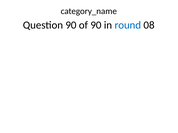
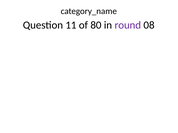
Question 90: 90 -> 11
of 90: 90 -> 80
round colour: blue -> purple
